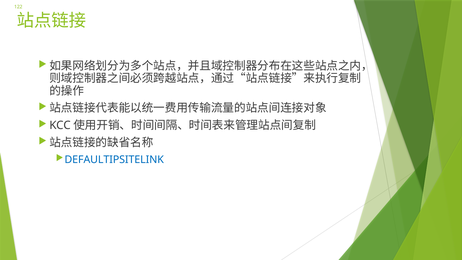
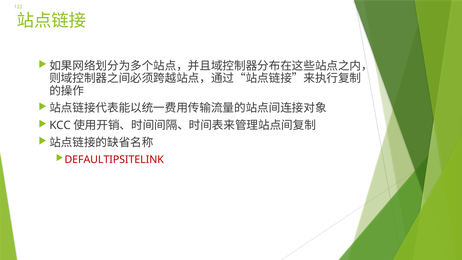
DEFAULTIPSITELINK colour: blue -> red
